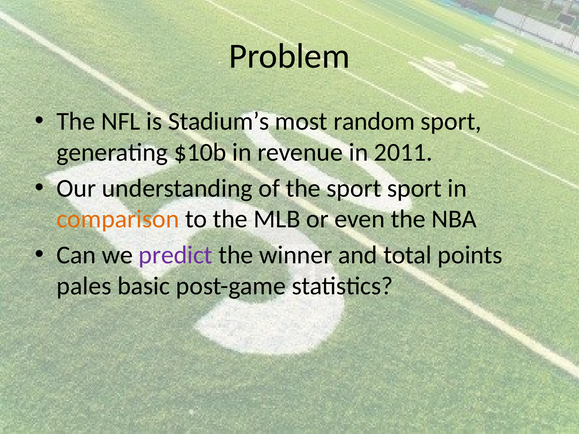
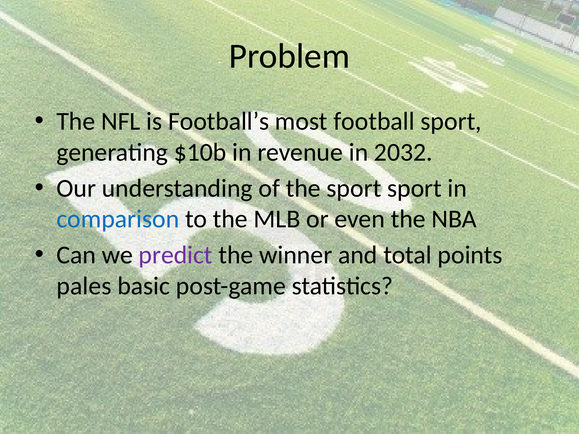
Stadium’s: Stadium’s -> Football’s
random: random -> football
2011: 2011 -> 2032
comparison colour: orange -> blue
